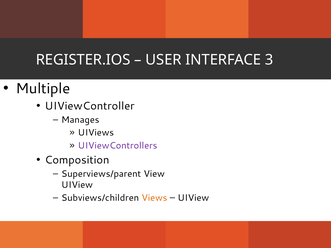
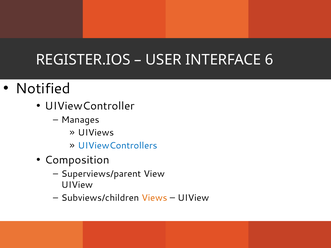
3: 3 -> 6
Multiple: Multiple -> Notified
UIViewControllers colour: purple -> blue
